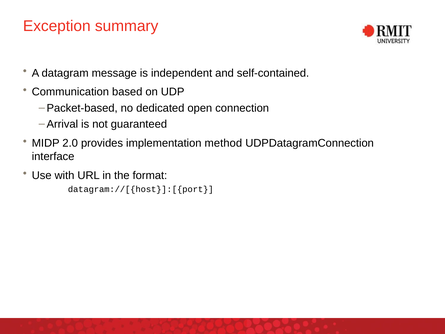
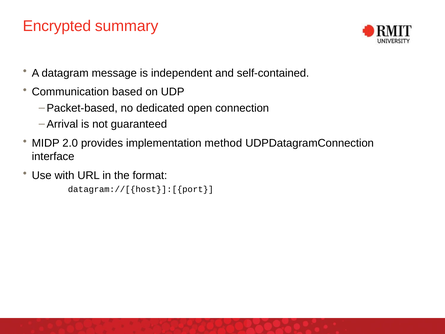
Exception: Exception -> Encrypted
